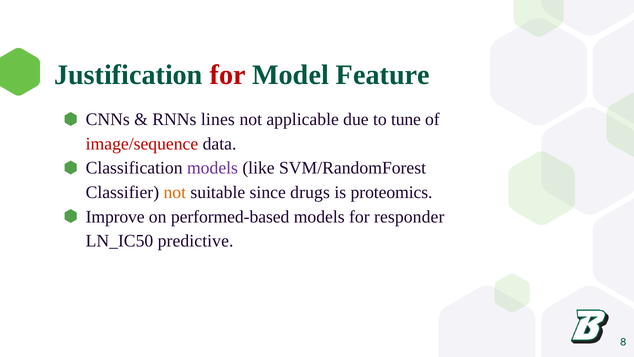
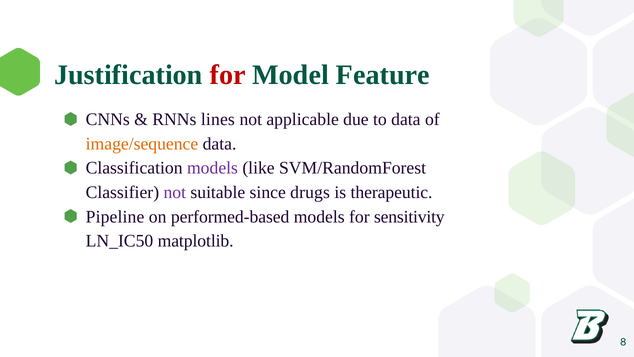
to tune: tune -> data
image/sequence colour: red -> orange
not at (175, 192) colour: orange -> purple
proteomics: proteomics -> therapeutic
Improve: Improve -> Pipeline
responder: responder -> sensitivity
predictive: predictive -> matplotlib
